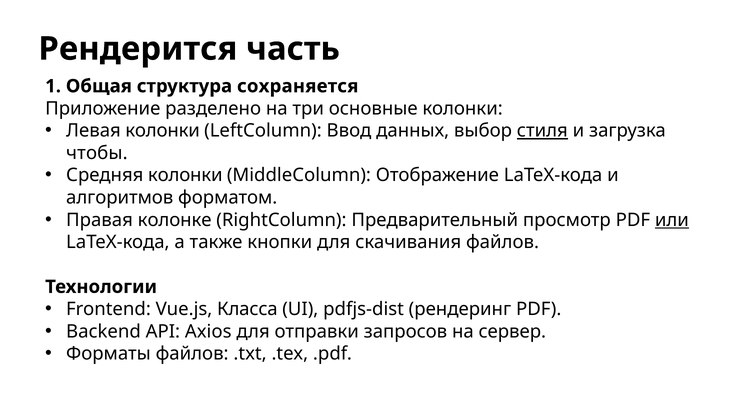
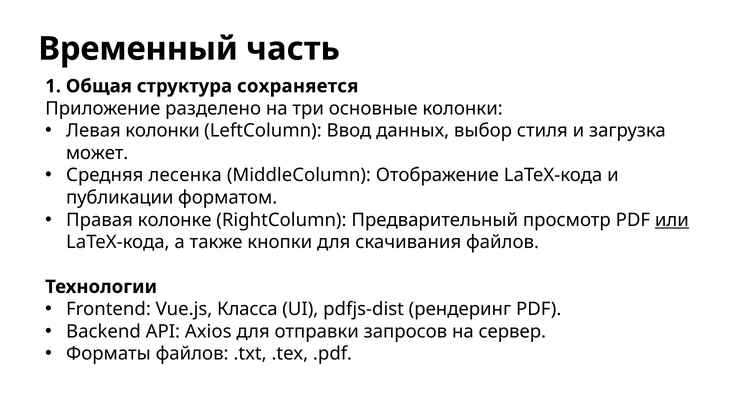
Рендерится: Рендерится -> Временный
стиля underline: present -> none
чтобы: чтобы -> может
Средняя колонки: колонки -> лесенка
алгоритмов: алгоритмов -> публикации
